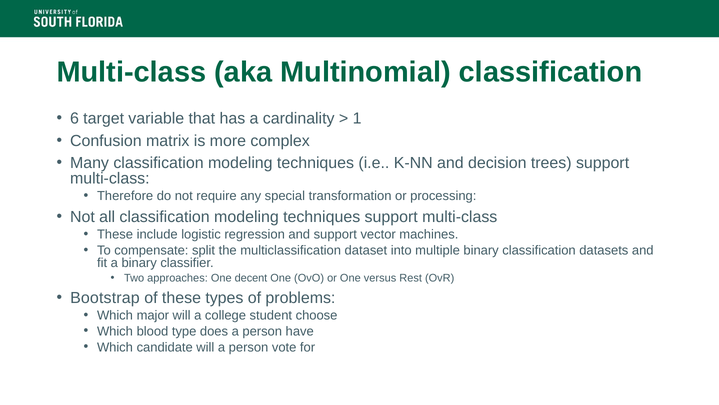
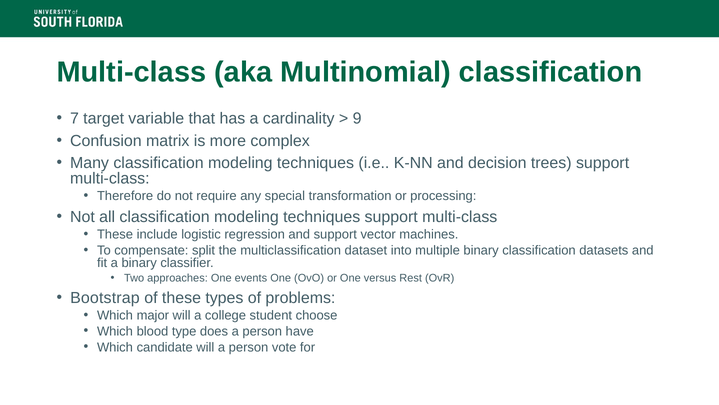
6: 6 -> 7
1: 1 -> 9
decent: decent -> events
